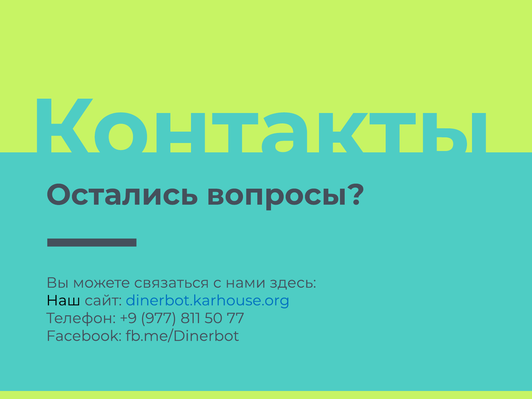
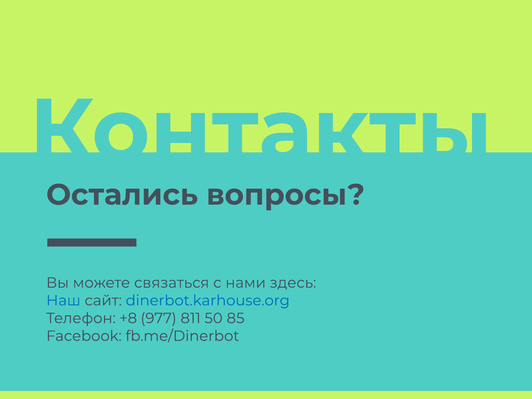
Наш colour: black -> blue
+9: +9 -> +8
77: 77 -> 85
